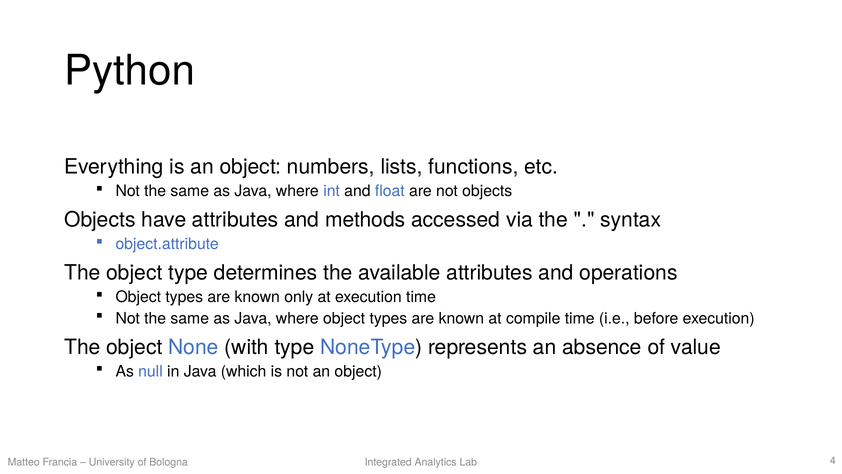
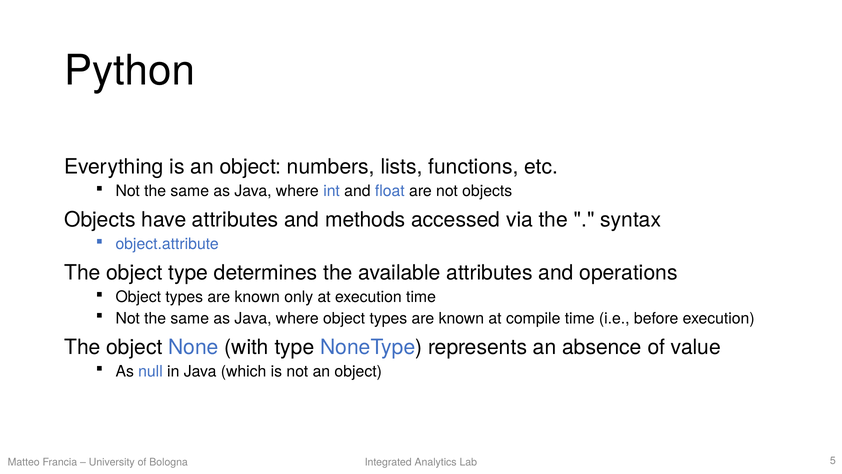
4: 4 -> 5
